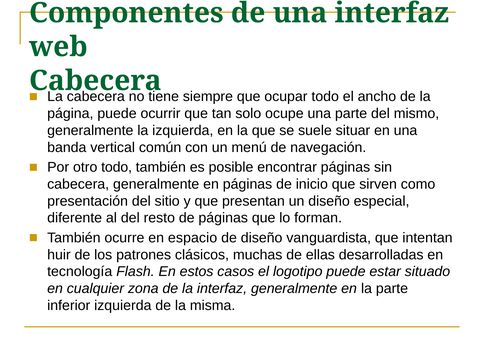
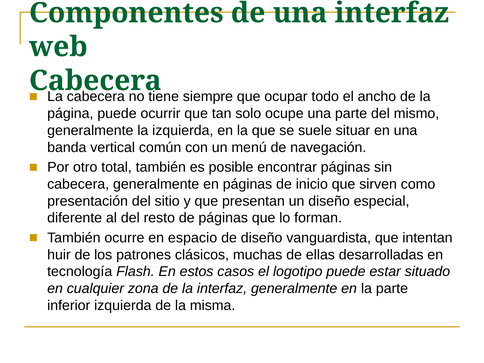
otro todo: todo -> total
